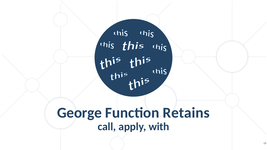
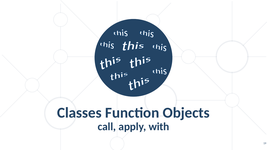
George: George -> Classes
Retains: Retains -> Objects
